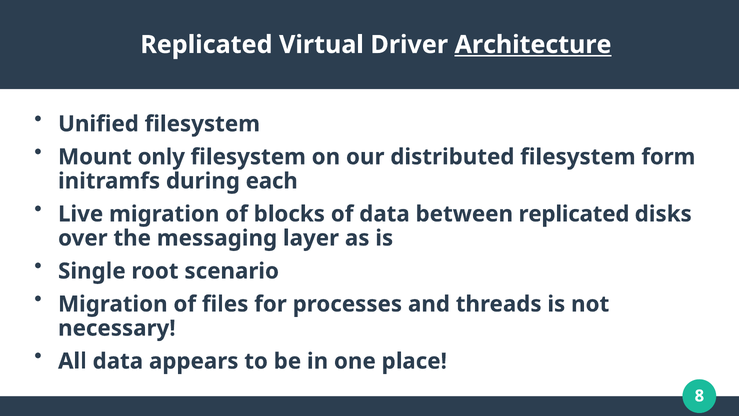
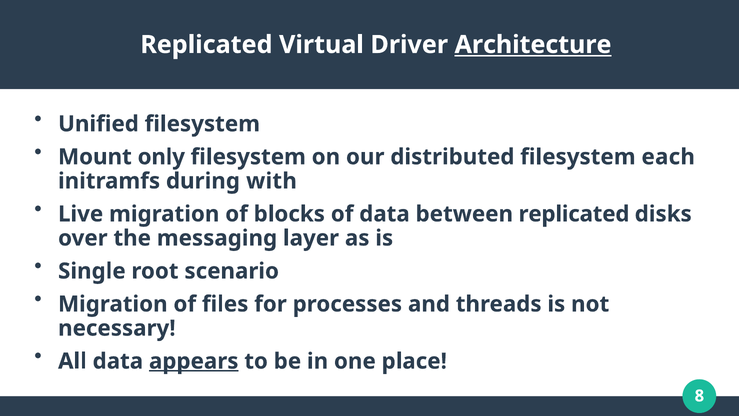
form: form -> each
each: each -> with
appears underline: none -> present
